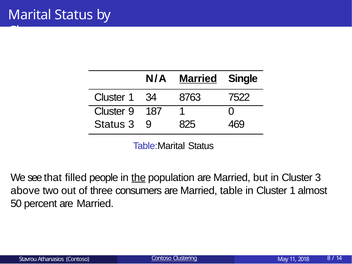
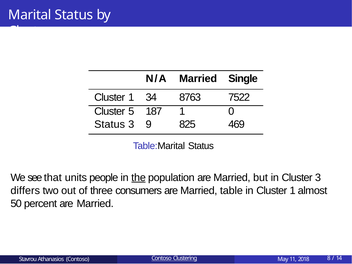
Married at (198, 79) underline: present -> none
Cluster 9: 9 -> 5
filled: filled -> units
above: above -> differs
